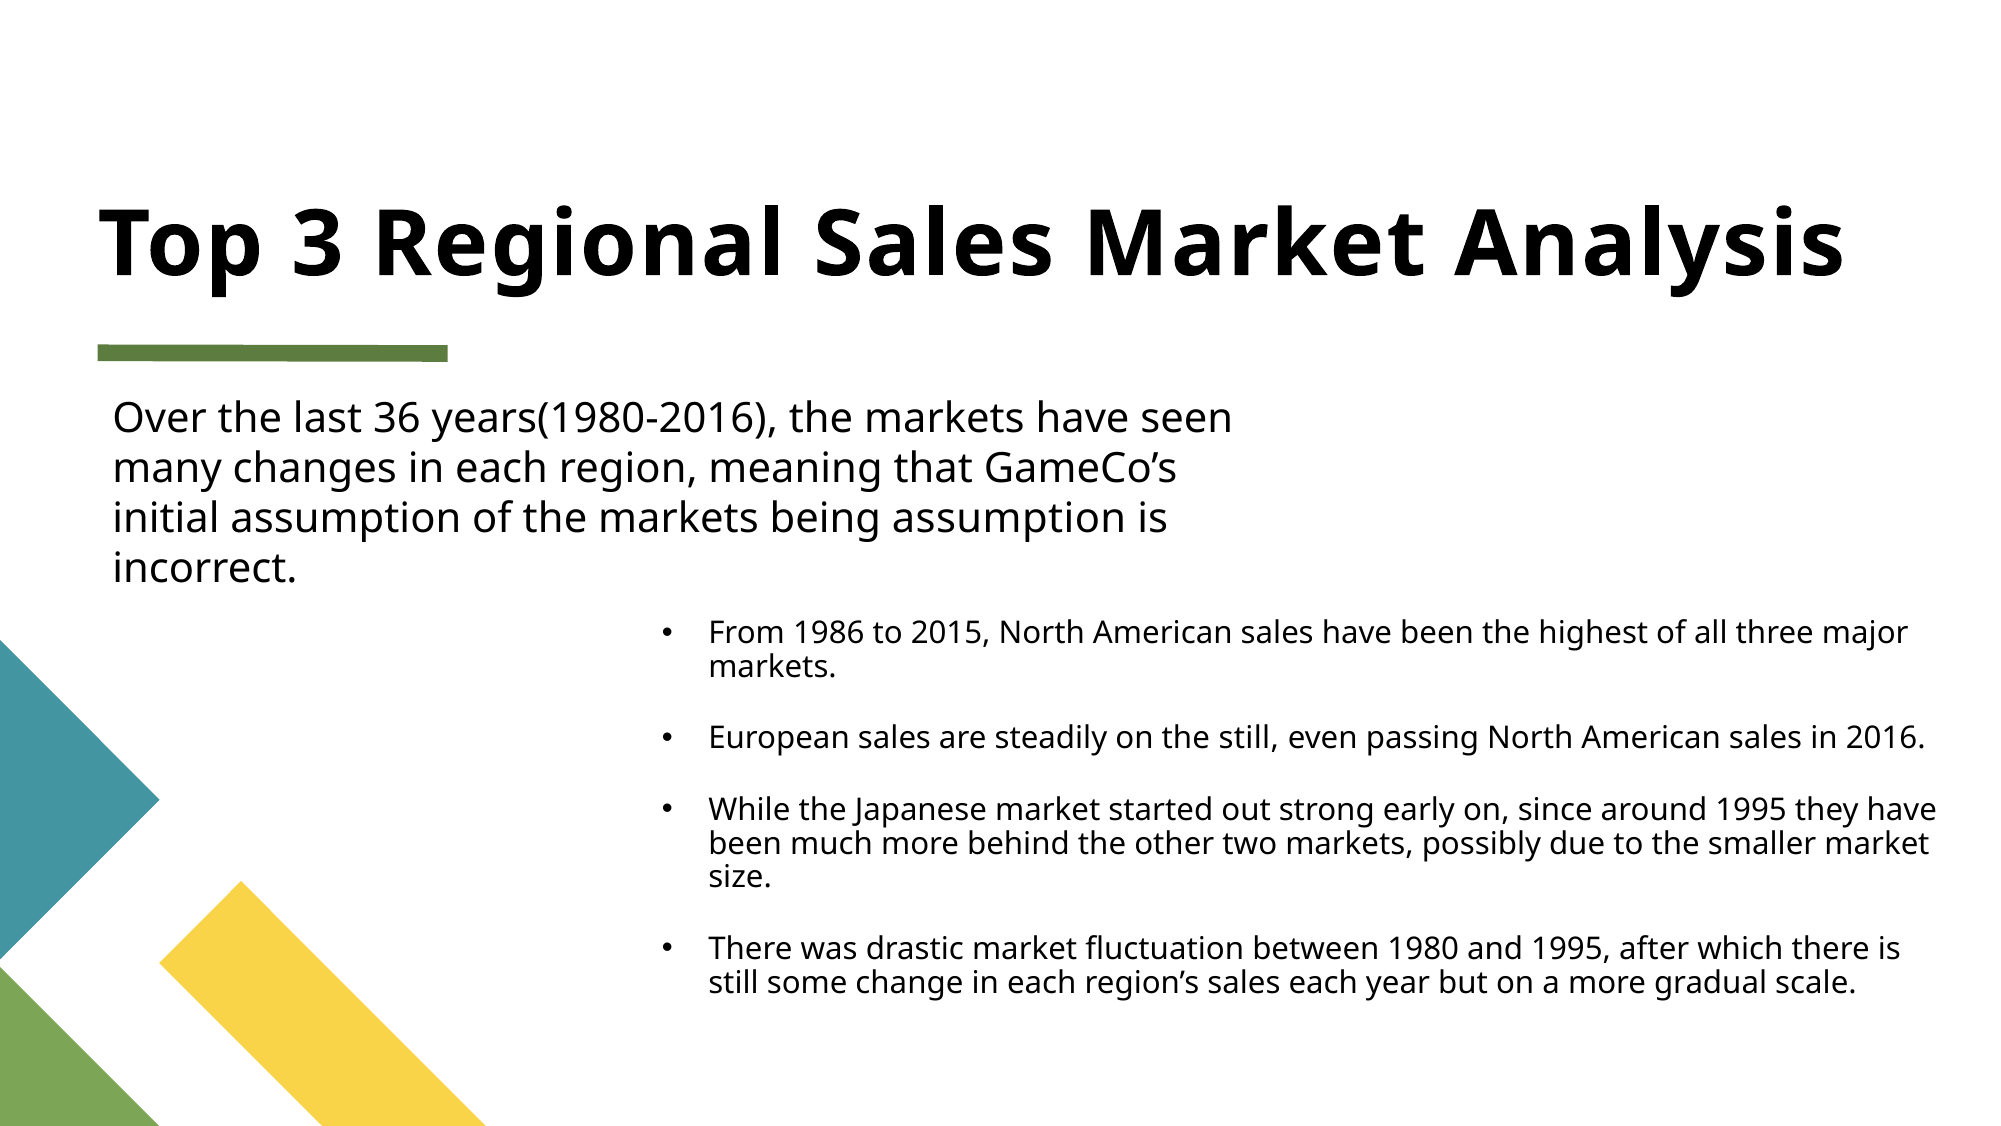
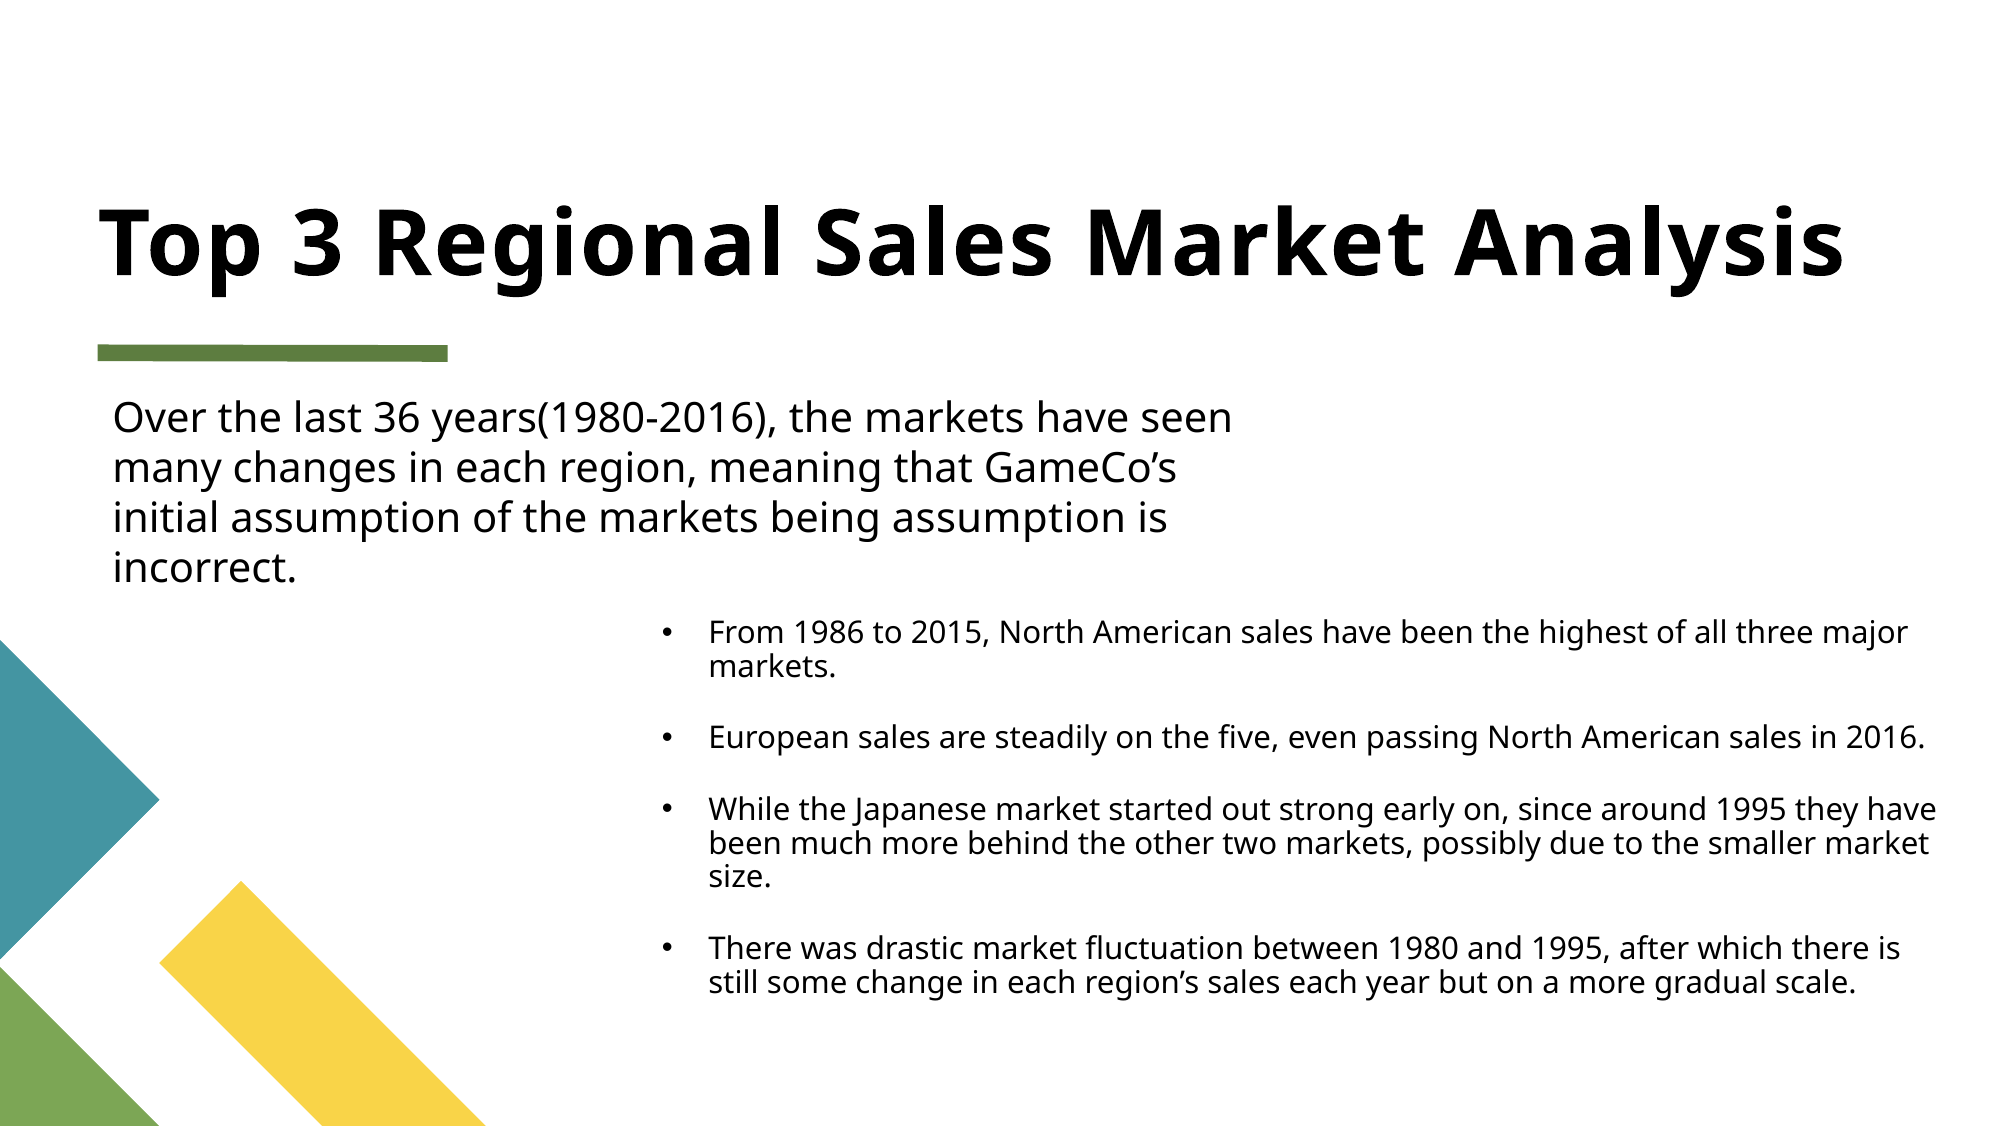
the still: still -> five
